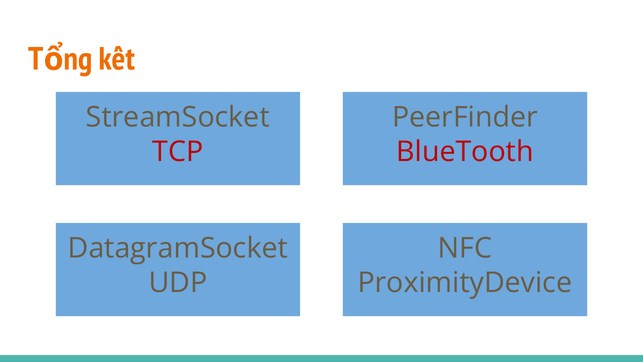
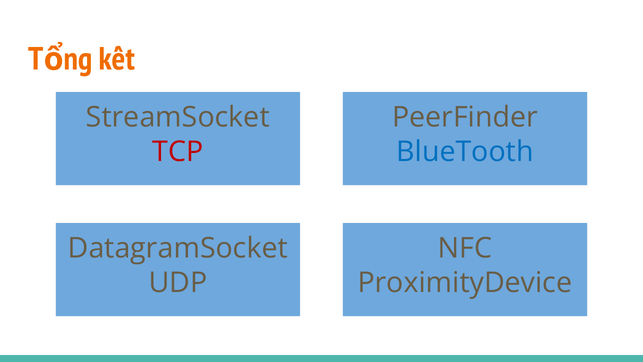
BlueTooth colour: red -> blue
